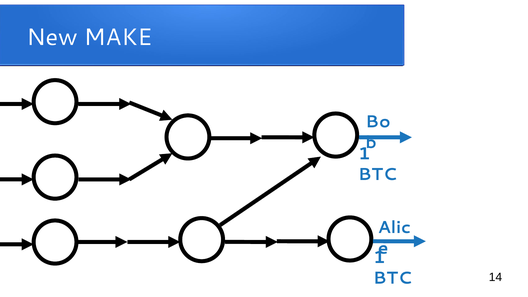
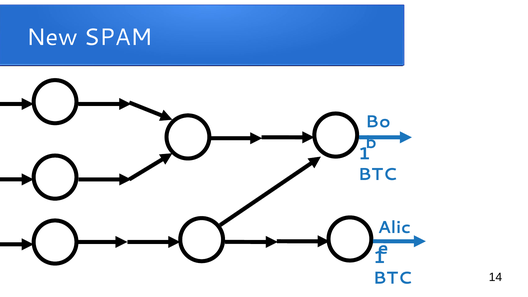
MAKE: MAKE -> SPAM
